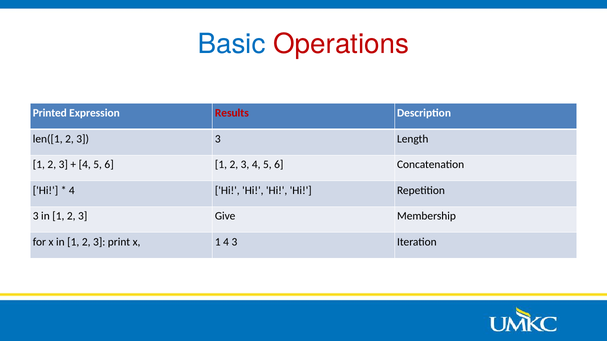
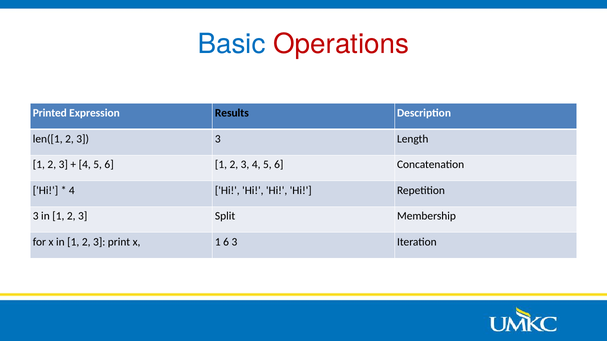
Results colour: red -> black
Give: Give -> Split
1 4: 4 -> 6
